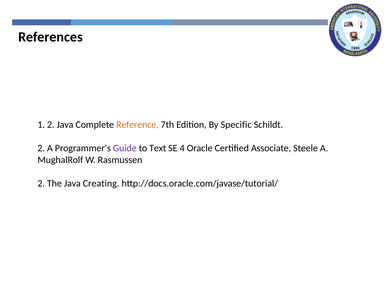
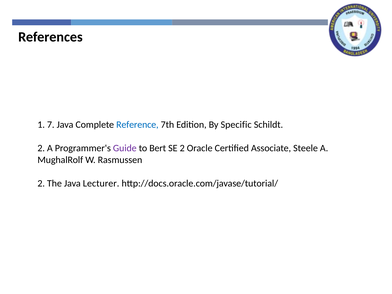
1 2: 2 -> 7
Reference colour: orange -> blue
Text: Text -> Bert
SE 4: 4 -> 2
Creating: Creating -> Lecturer
